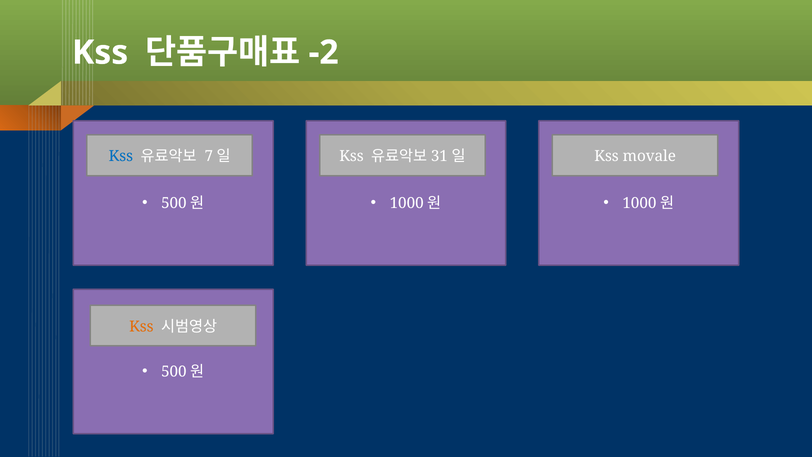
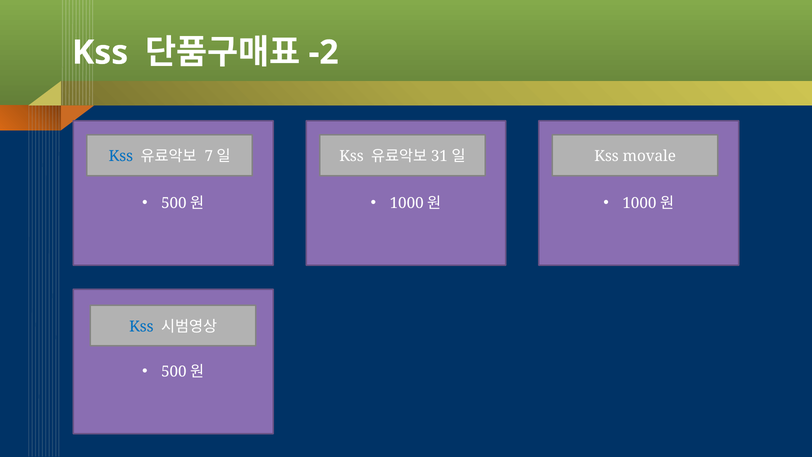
Kss at (141, 326) colour: orange -> blue
